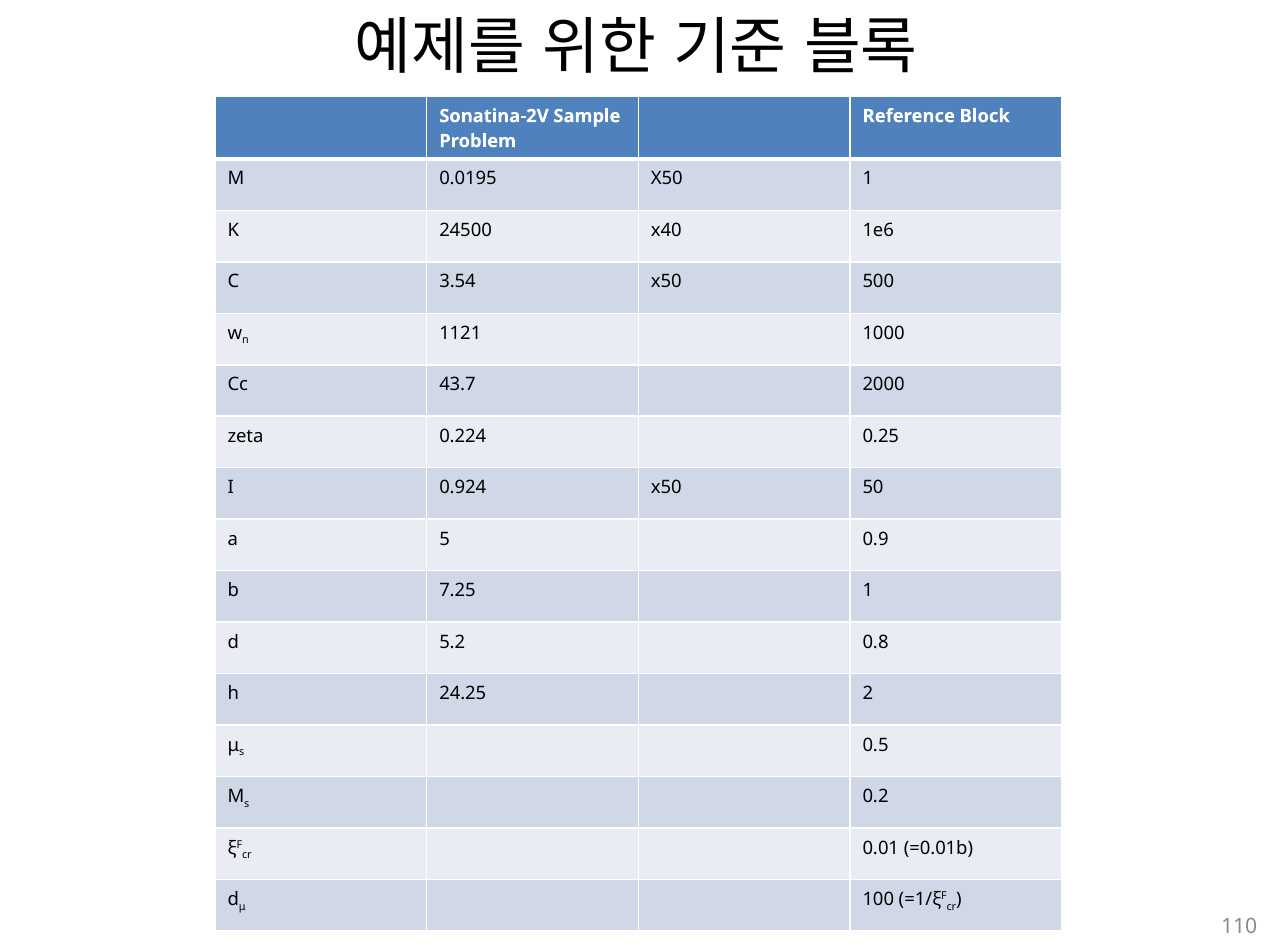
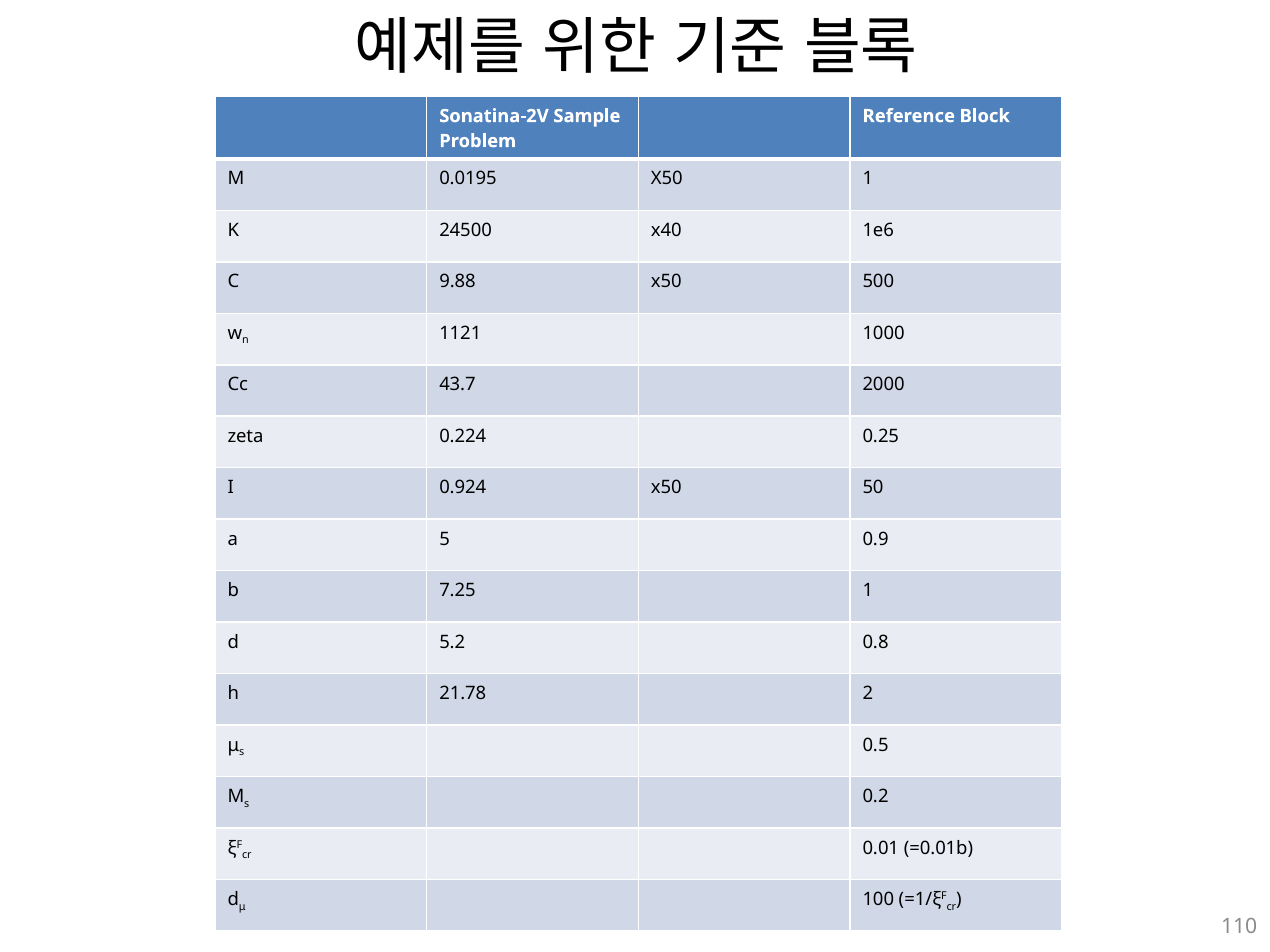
3.54: 3.54 -> 9.88
24.25: 24.25 -> 21.78
